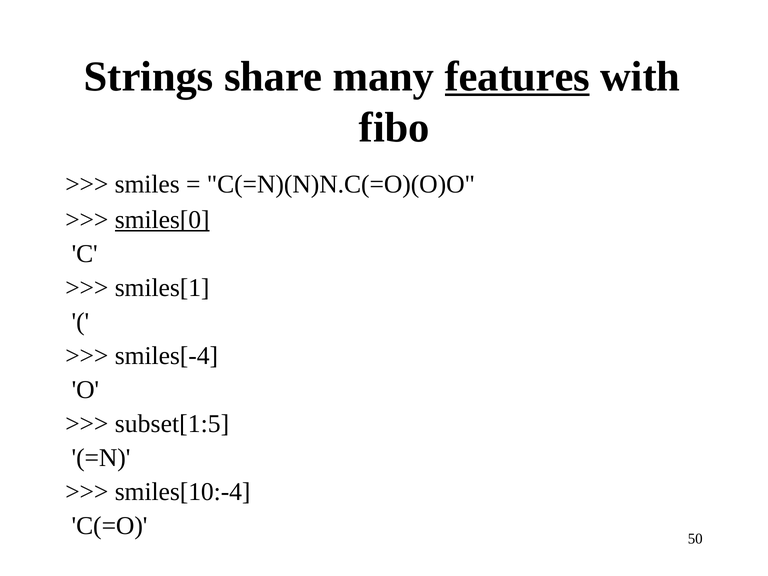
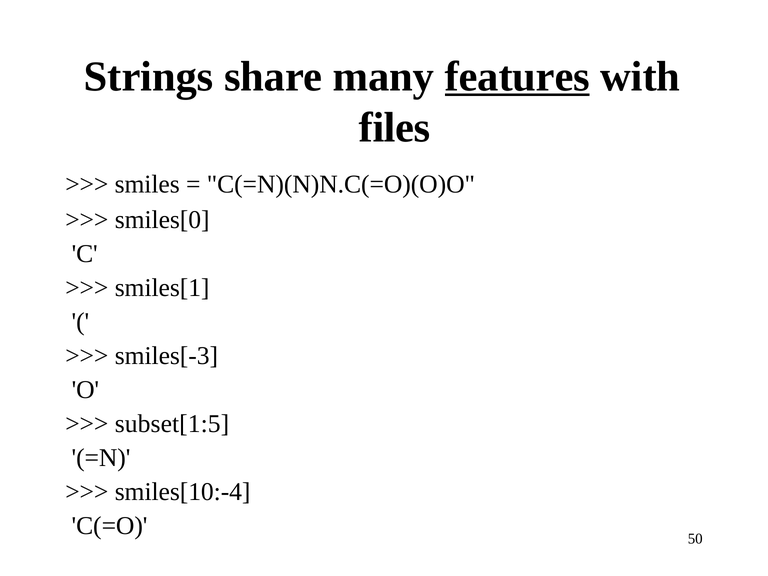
fibo: fibo -> files
smiles[0 underline: present -> none
smiles[-4: smiles[-4 -> smiles[-3
